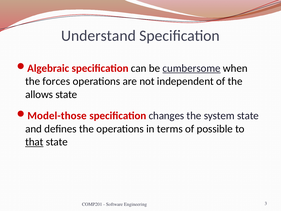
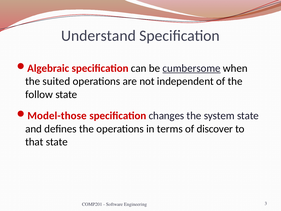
forces: forces -> suited
allows: allows -> follow
possible: possible -> discover
that underline: present -> none
